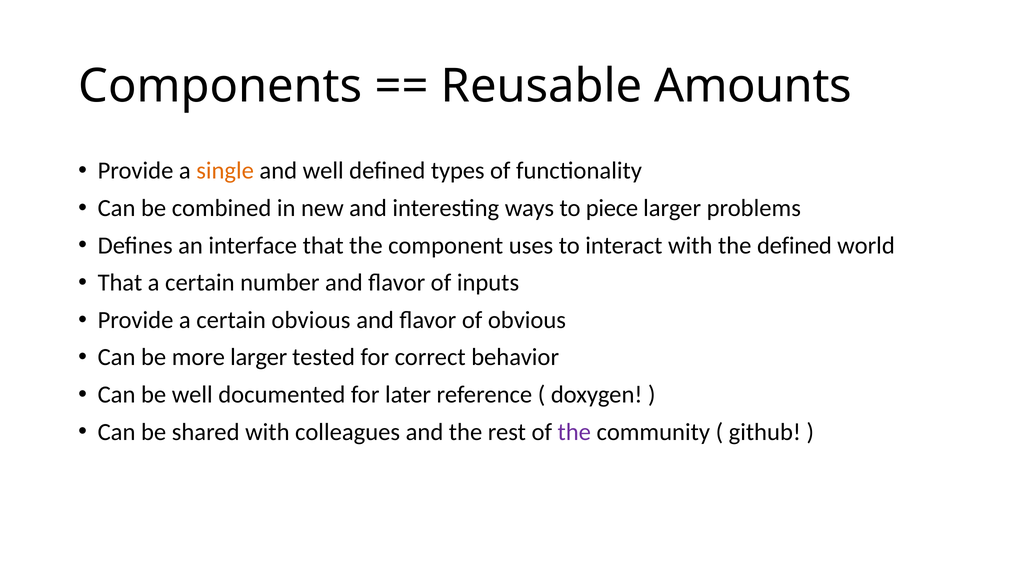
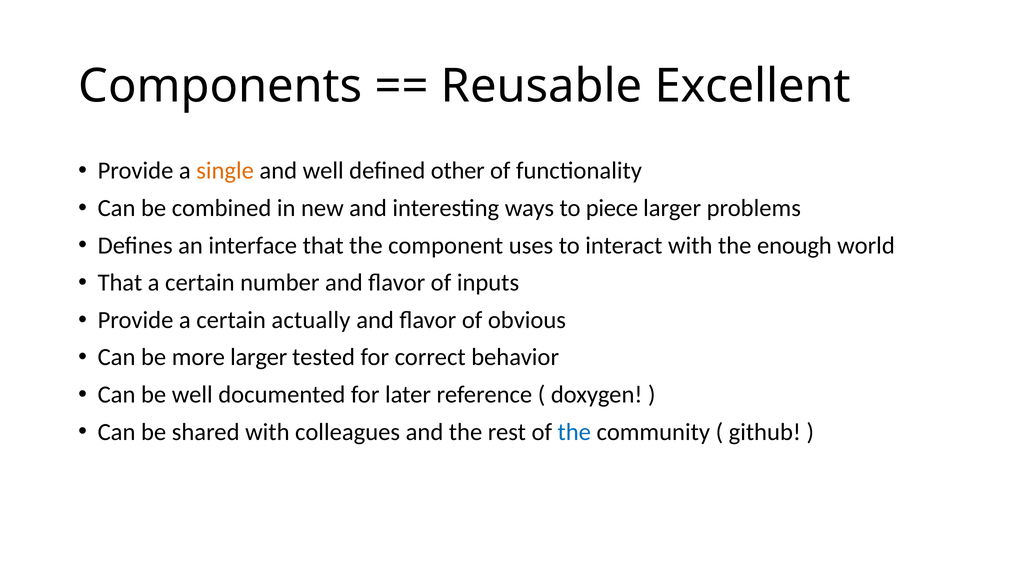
Amounts: Amounts -> Excellent
types: types -> other
the defined: defined -> enough
certain obvious: obvious -> actually
the at (574, 432) colour: purple -> blue
